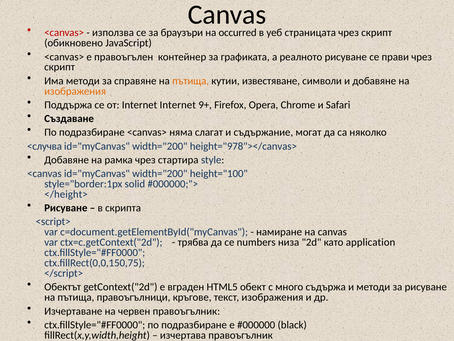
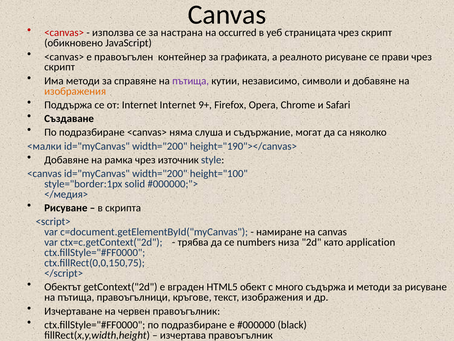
браузъри: браузъри -> настрана
пътища at (191, 81) colour: orange -> purple
известяване: известяване -> независимо
слагат: слагат -> слуша
<случва: <случва -> <малки
height="978"></canvas>: height="978"></canvas> -> height="190"></canvas>
стартира: стартира -> източник
</height>: </height> -> </медия>
